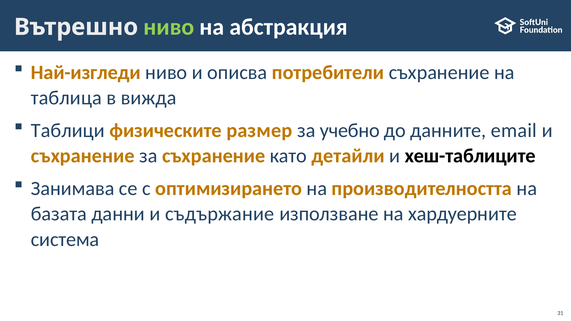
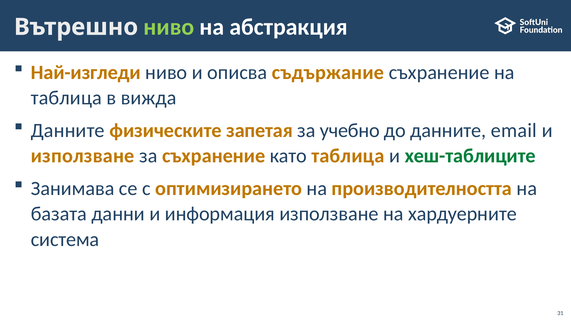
потребители: потребители -> съдържание
Таблици at (68, 131): Таблици -> Данните
размер: размер -> запетая
съхранение at (83, 156): съхранение -> използване
като детайли: детайли -> таблица
хеш-таблиците colour: black -> green
съдържание: съдържание -> информация
